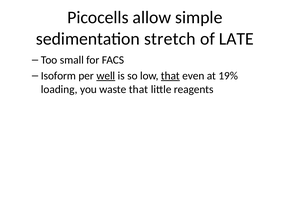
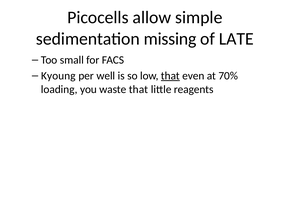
stretch: stretch -> missing
Isoform: Isoform -> Kyoung
well underline: present -> none
19%: 19% -> 70%
